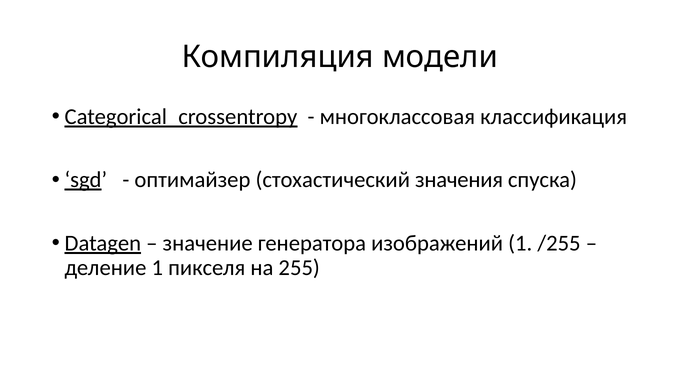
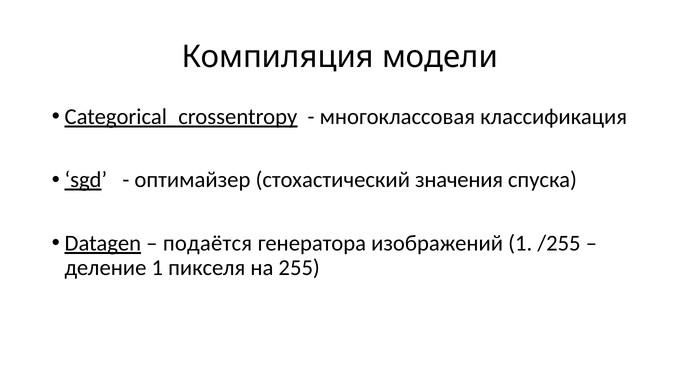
значение: значение -> подаётся
